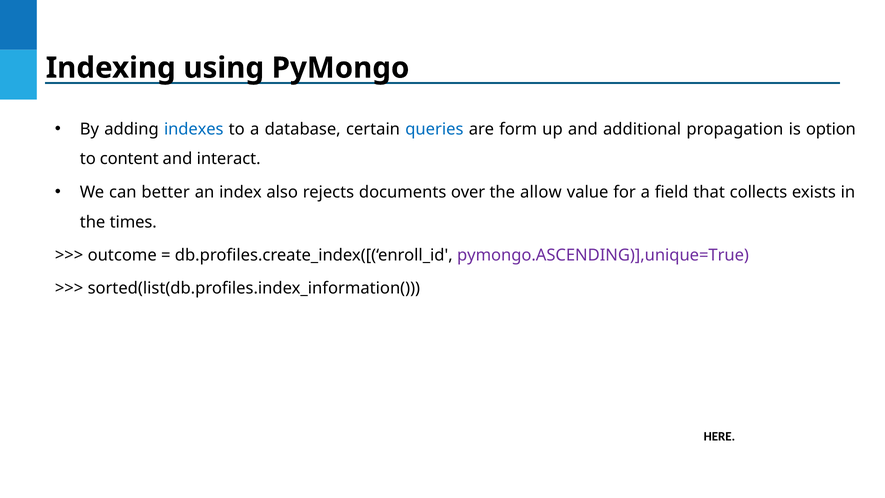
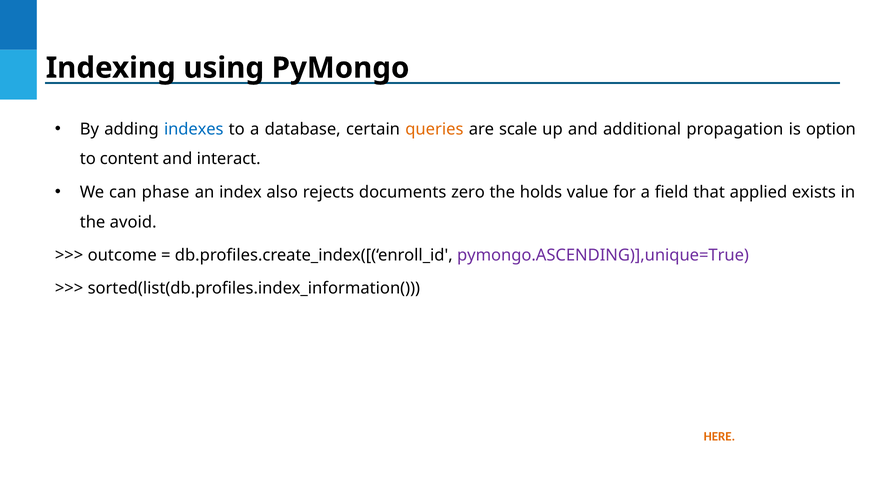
queries colour: blue -> orange
form: form -> scale
better: better -> phase
over: over -> zero
allow: allow -> holds
collects: collects -> applied
times: times -> avoid
HERE colour: black -> orange
